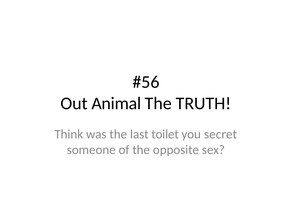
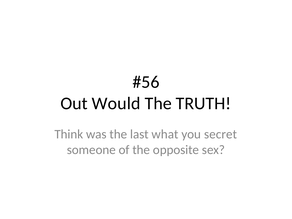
Animal: Animal -> Would
toilet: toilet -> what
